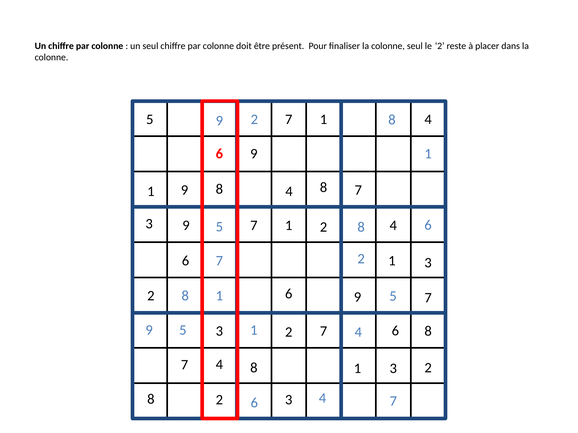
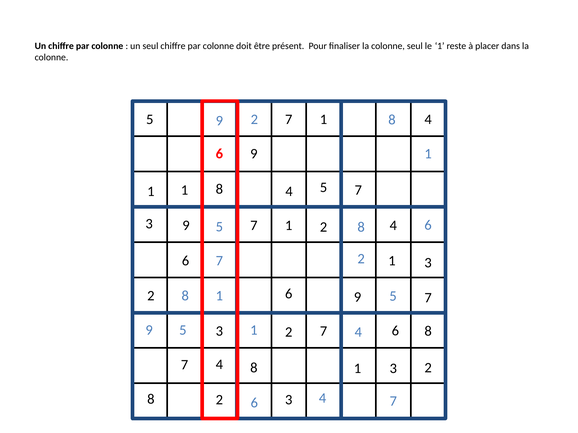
le 2: 2 -> 1
9 at (185, 190): 9 -> 1
8 4 8: 8 -> 5
